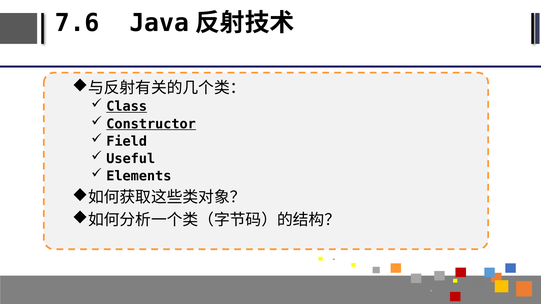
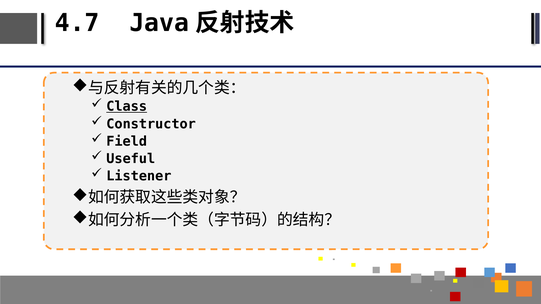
7.6: 7.6 -> 4.7
Constructor underline: present -> none
Elements: Elements -> Listener
